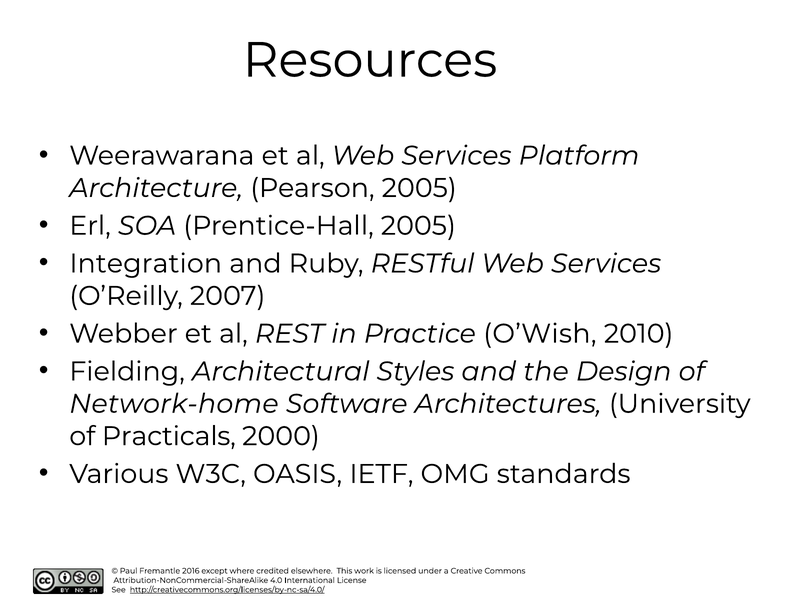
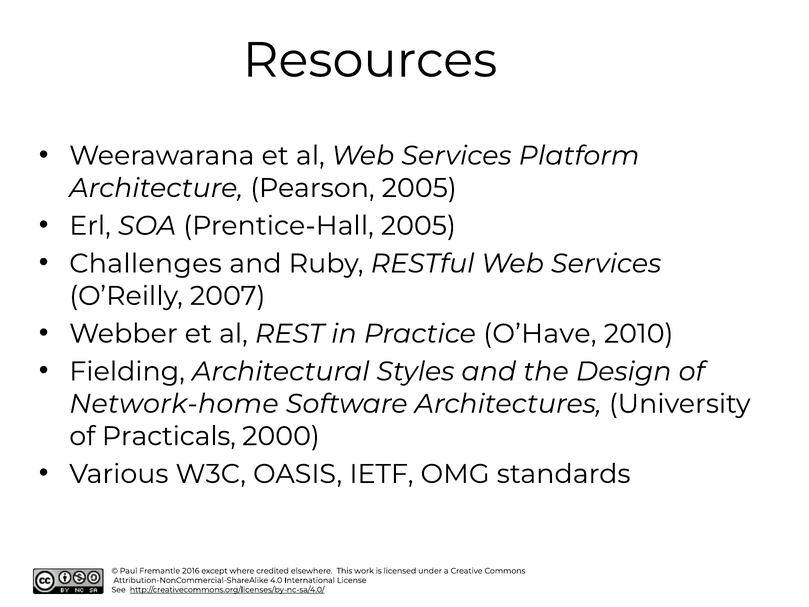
Integration: Integration -> Challenges
O’Wish: O’Wish -> O’Have
